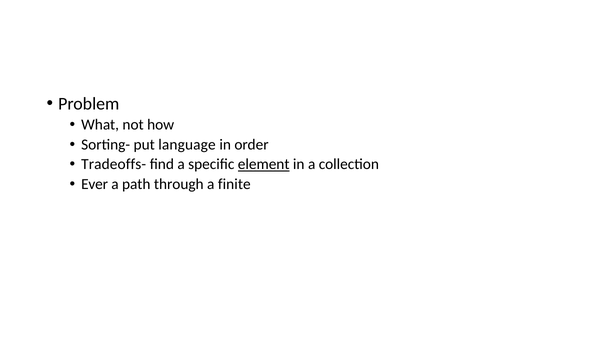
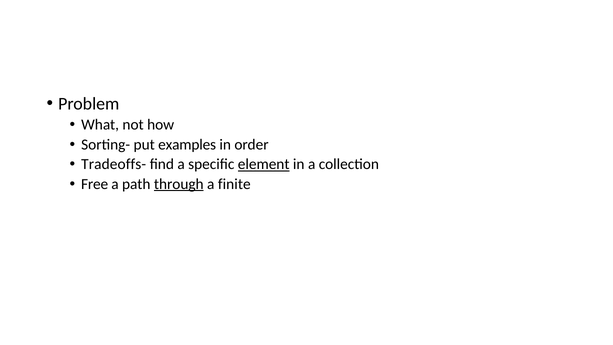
language: language -> examples
Ever: Ever -> Free
through underline: none -> present
